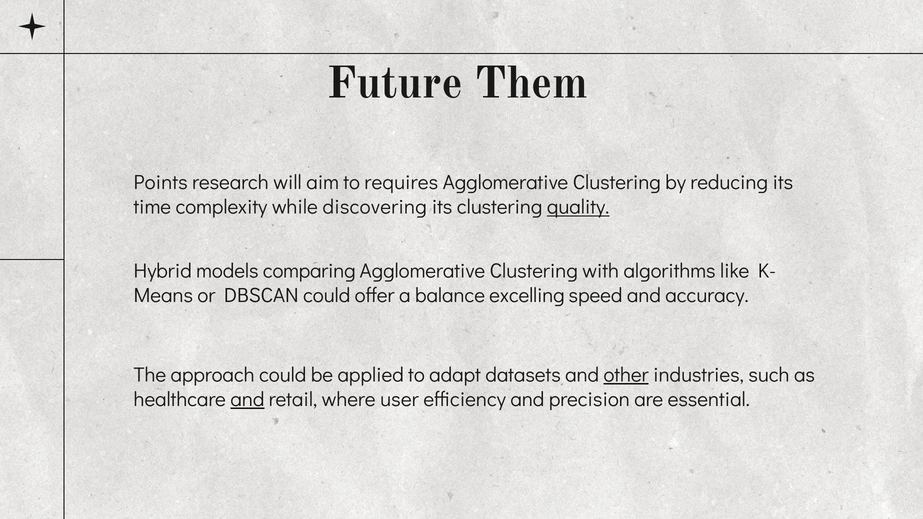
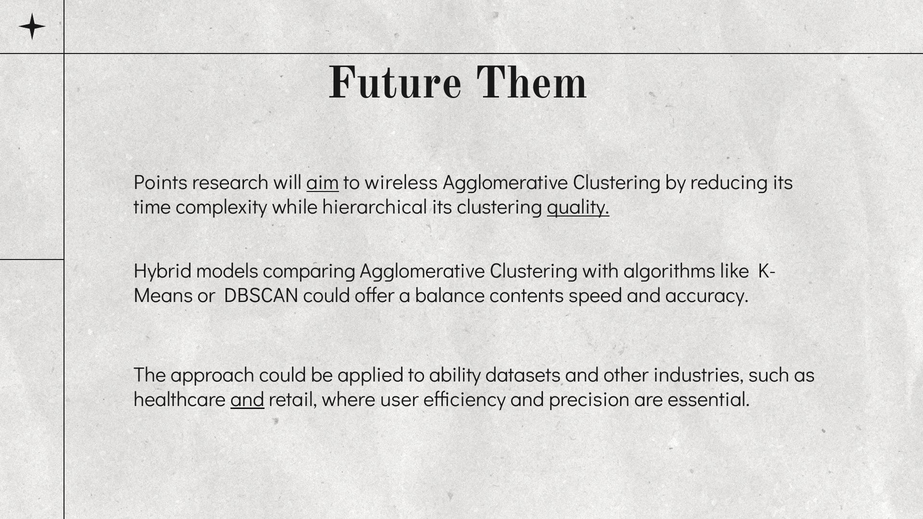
aim underline: none -> present
requires: requires -> wireless
discovering: discovering -> hierarchical
excelling: excelling -> contents
adapt: adapt -> ability
other underline: present -> none
